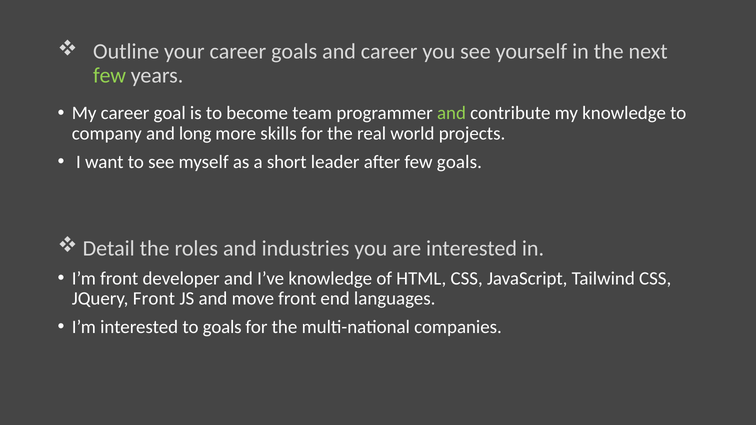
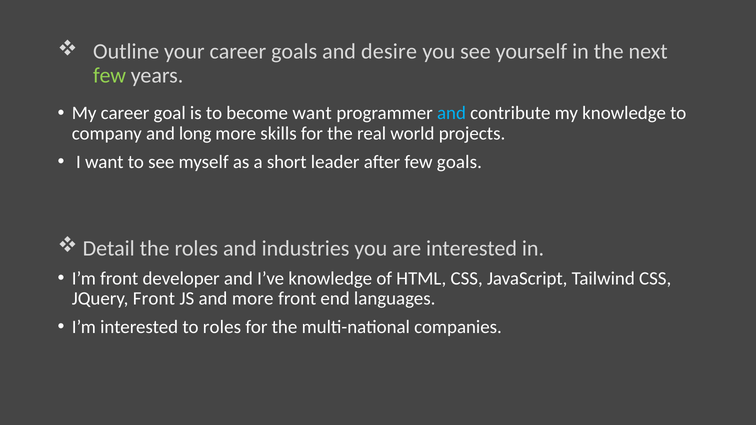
and career: career -> desire
become team: team -> want
and at (452, 113) colour: light green -> light blue
and move: move -> more
to goals: goals -> roles
